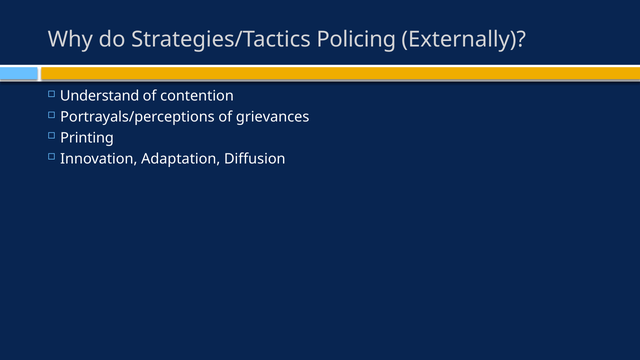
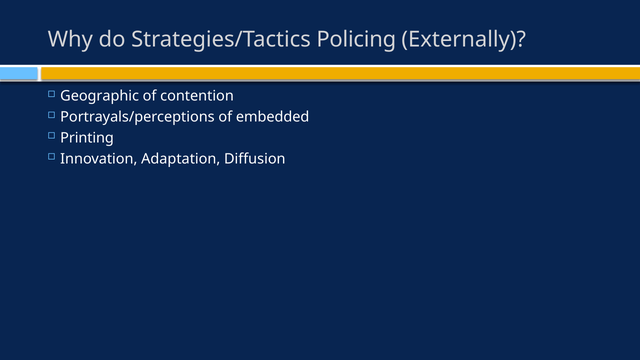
Understand: Understand -> Geographic
grievances: grievances -> embedded
